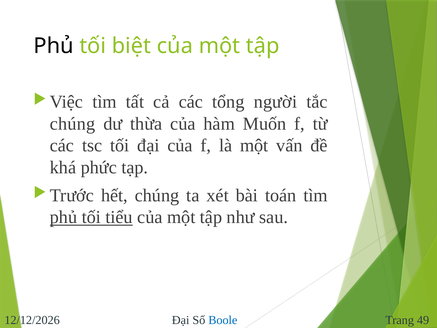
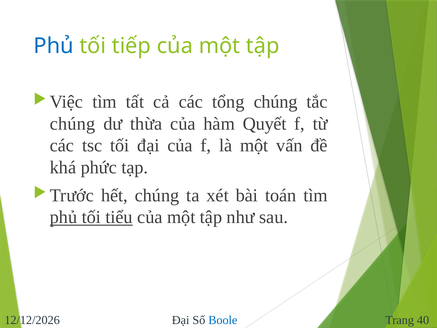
Phủ at (54, 46) colour: black -> blue
biệt: biệt -> tiếp
tổng người: người -> chúng
Muốn: Muốn -> Quyết
49: 49 -> 40
